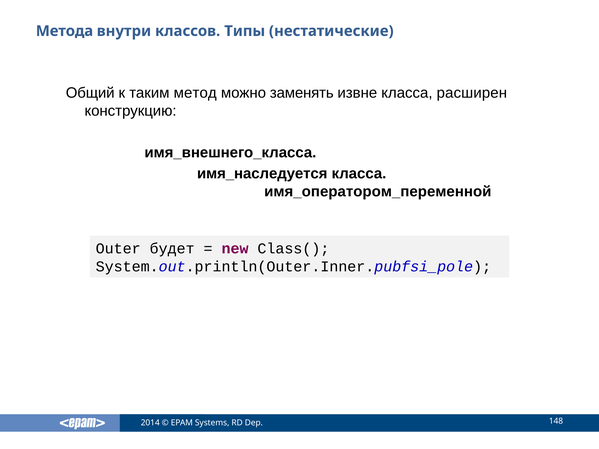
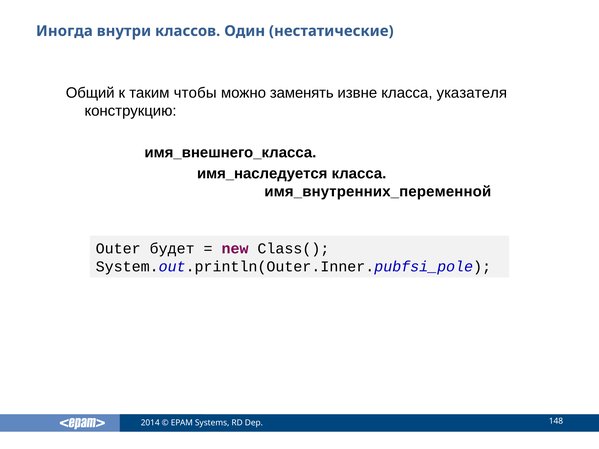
Метода: Метода -> Иногда
Типы: Типы -> Один
метод: метод -> чтобы
расширен: расширен -> указателя
имя_оператором_переменной: имя_оператором_переменной -> имя_внутренних_переменной
